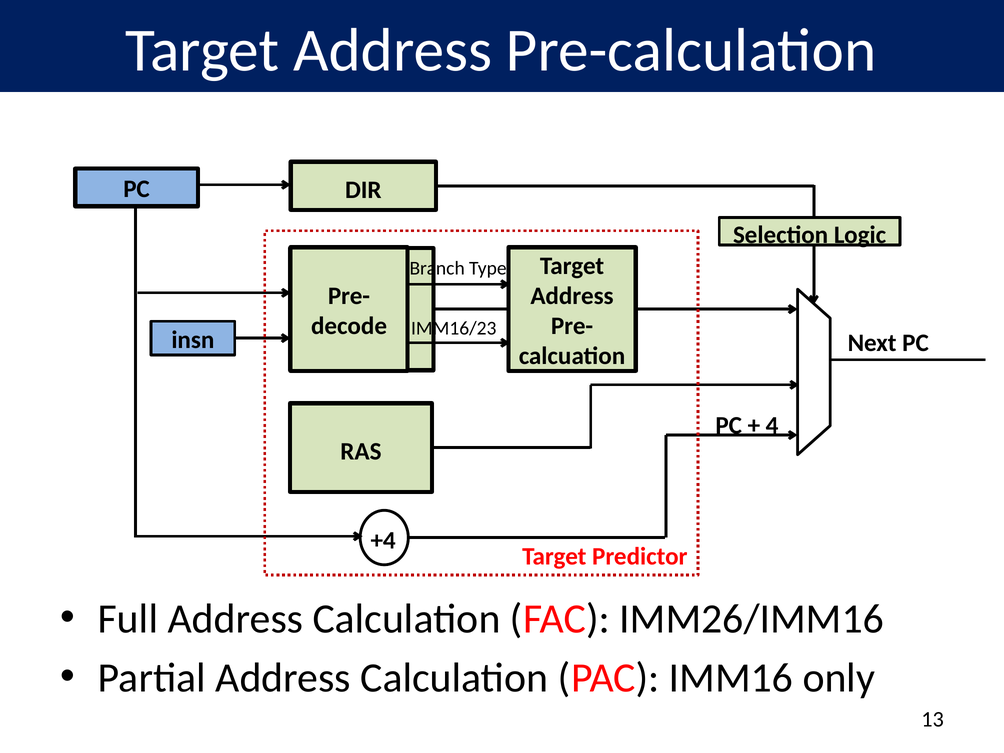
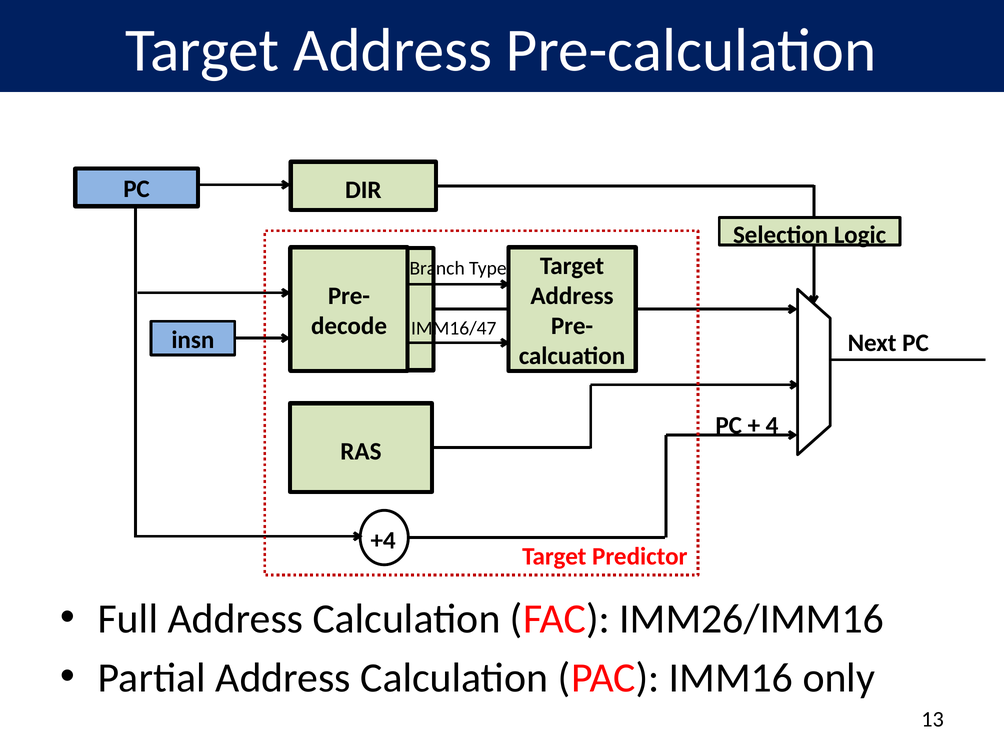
IMM16/23: IMM16/23 -> IMM16/47
